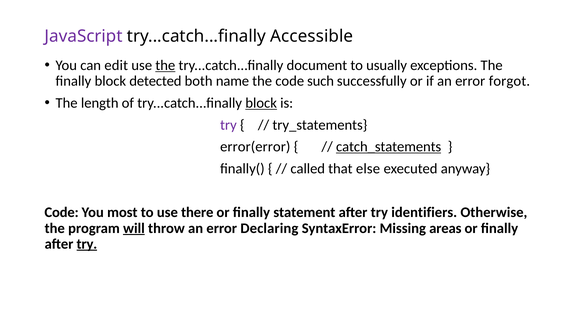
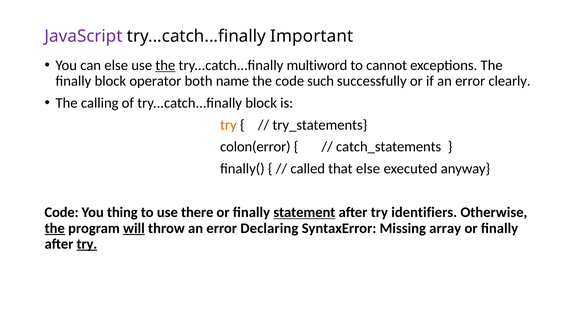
Accessible: Accessible -> Important
can edit: edit -> else
document: document -> multiword
usually: usually -> cannot
detected: detected -> operator
forgot: forgot -> clearly
length: length -> calling
block at (261, 103) underline: present -> none
try at (228, 125) colour: purple -> orange
error(error: error(error -> colon(error
catch_statements underline: present -> none
most: most -> thing
statement underline: none -> present
the at (55, 228) underline: none -> present
areas: areas -> array
